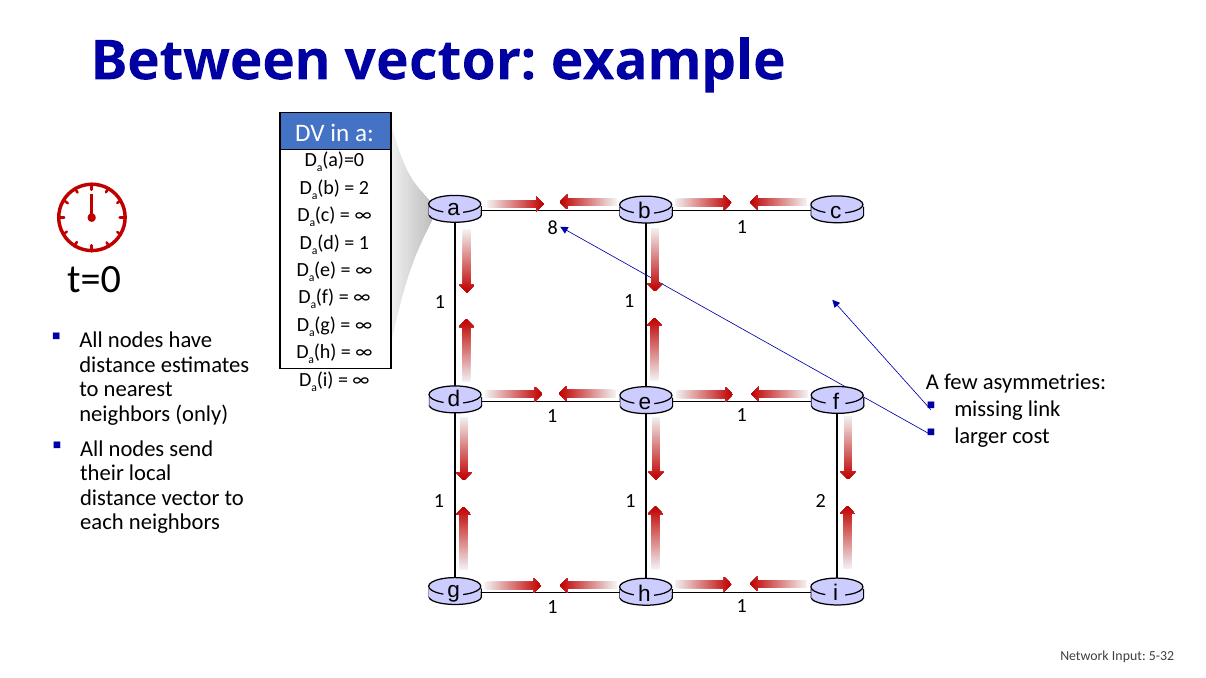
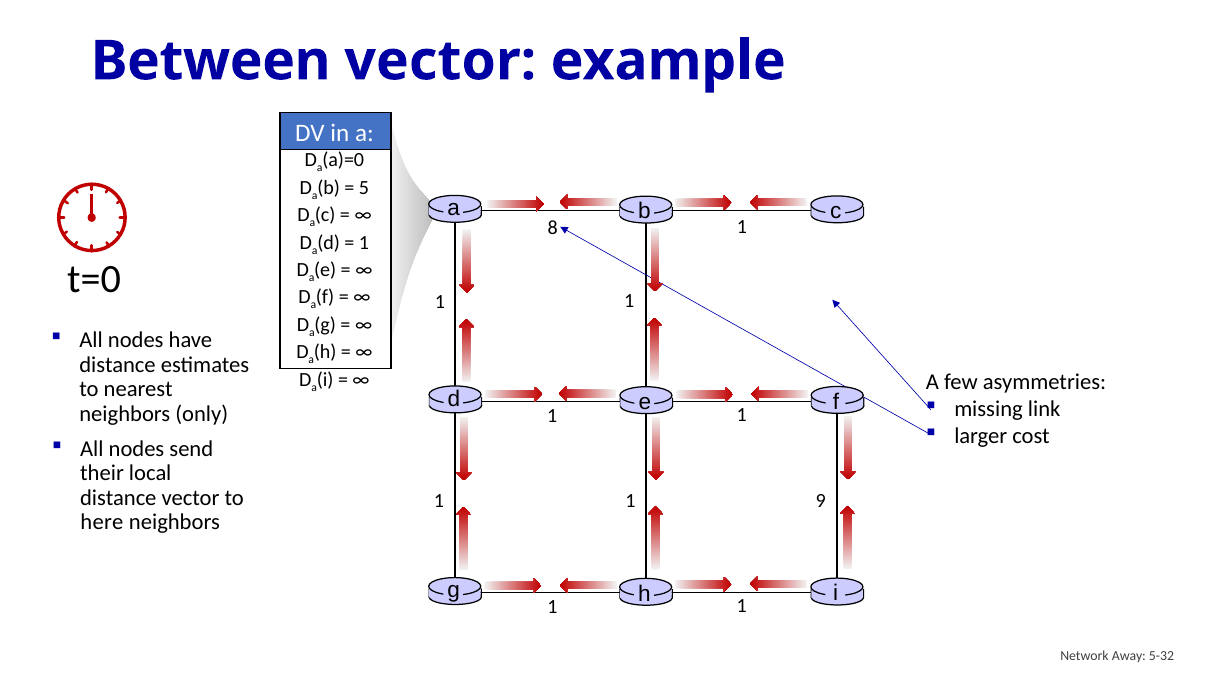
2 at (364, 188): 2 -> 5
1 2: 2 -> 9
each: each -> here
Input: Input -> Away
